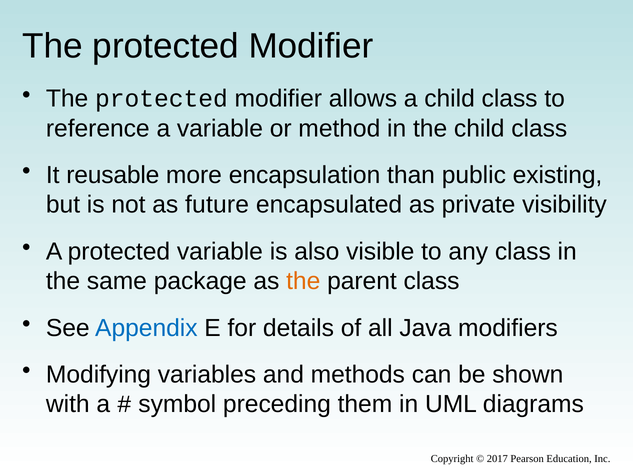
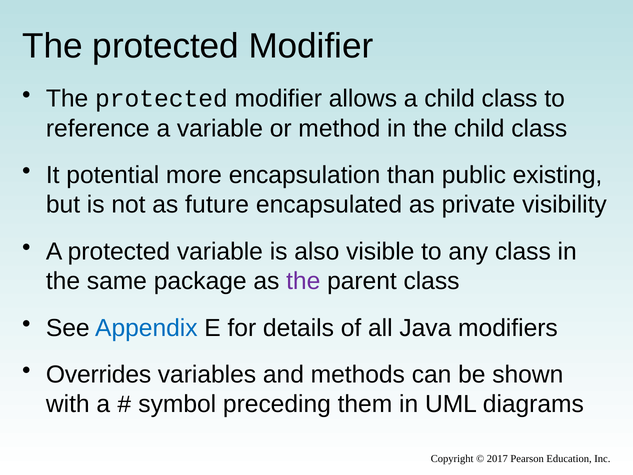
reusable: reusable -> potential
the at (303, 281) colour: orange -> purple
Modifying: Modifying -> Overrides
